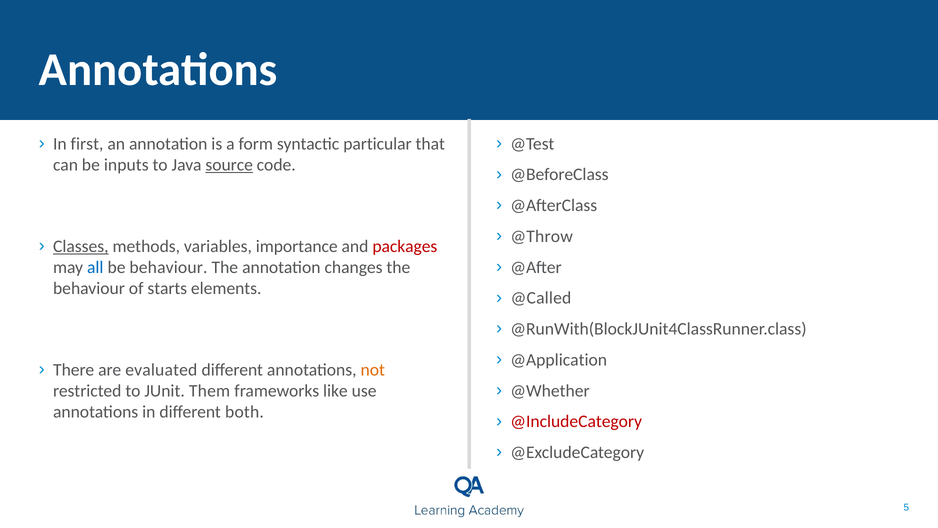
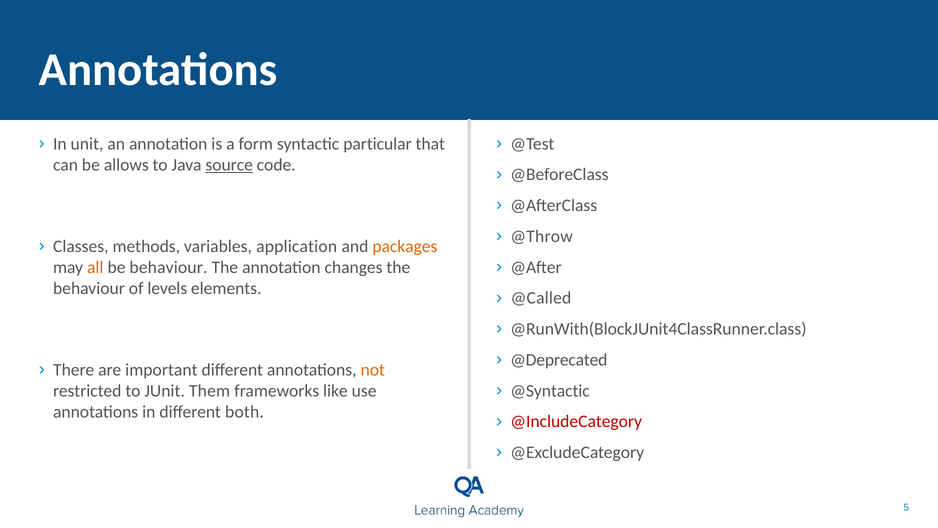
first: first -> unit
inputs: inputs -> allows
Classes underline: present -> none
importance: importance -> application
packages colour: red -> orange
all colour: blue -> orange
starts: starts -> levels
@Application: @Application -> @Deprecated
evaluated: evaluated -> important
@Whether: @Whether -> @Syntactic
